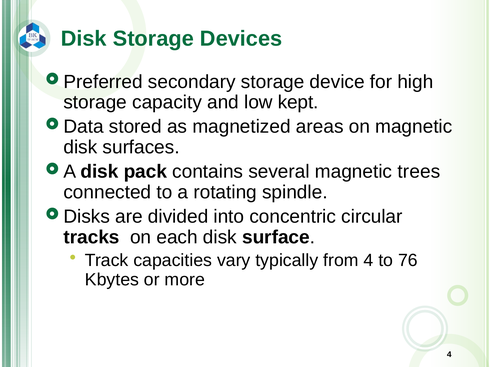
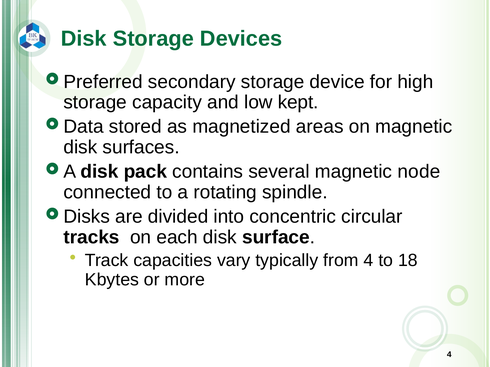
trees: trees -> node
76: 76 -> 18
